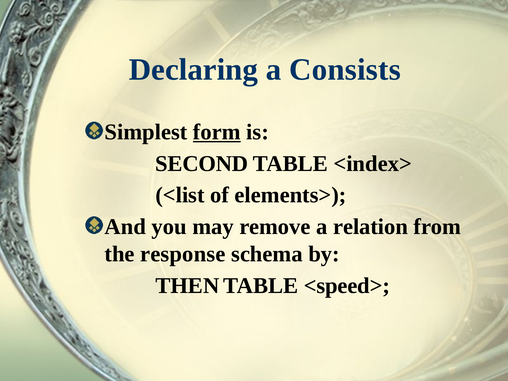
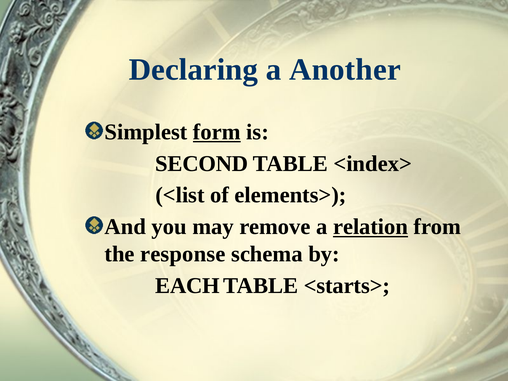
Consists: Consists -> Another
relation underline: none -> present
THEN: THEN -> EACH
<speed>: <speed> -> <starts>
